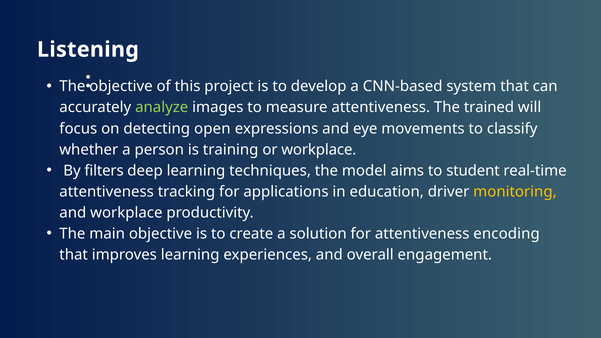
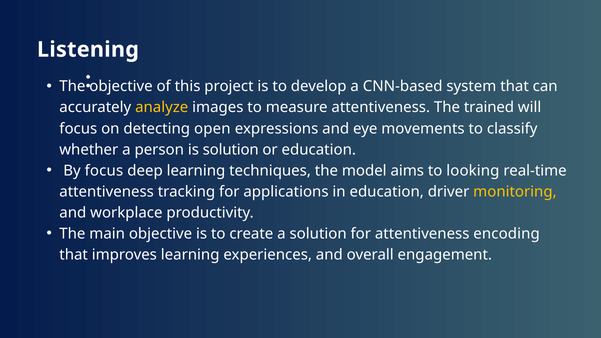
analyze colour: light green -> yellow
is training: training -> solution
or workplace: workplace -> education
By filters: filters -> focus
student: student -> looking
